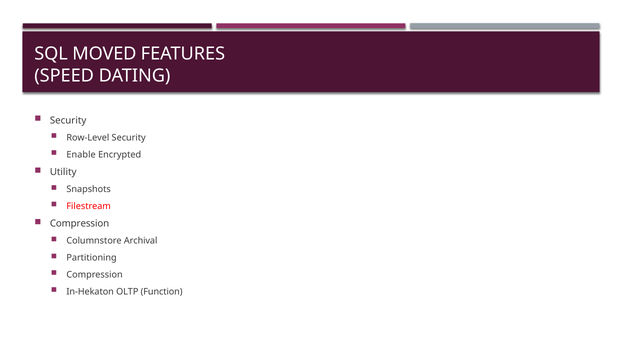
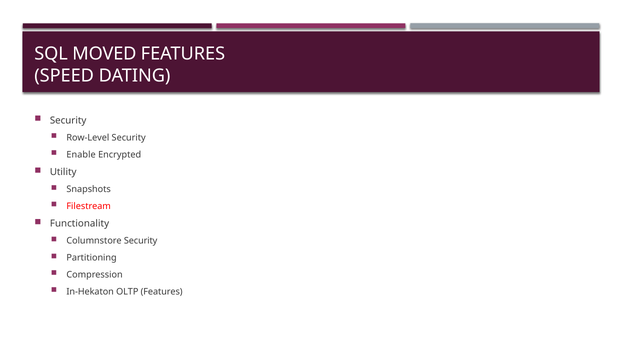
Compression at (80, 224): Compression -> Functionality
Columnstore Archival: Archival -> Security
OLTP Function: Function -> Features
